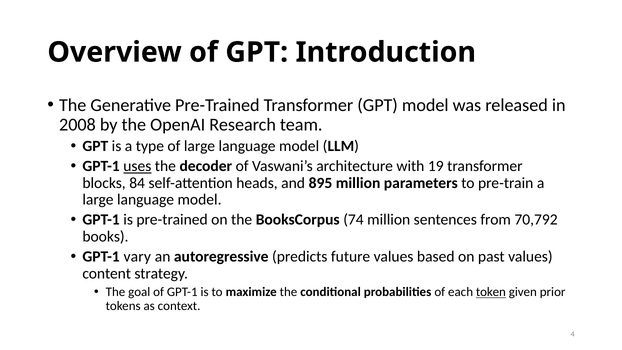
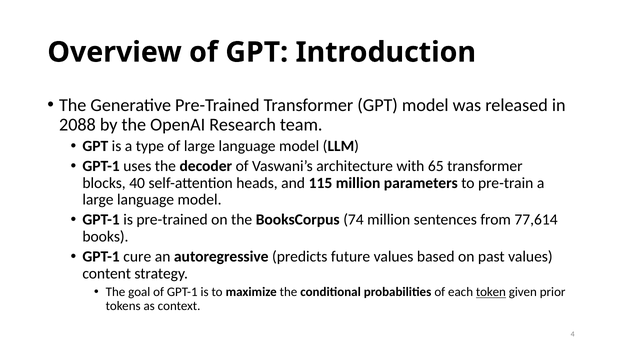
2008: 2008 -> 2088
uses underline: present -> none
19: 19 -> 65
84: 84 -> 40
895: 895 -> 115
70,792: 70,792 -> 77,614
vary: vary -> cure
